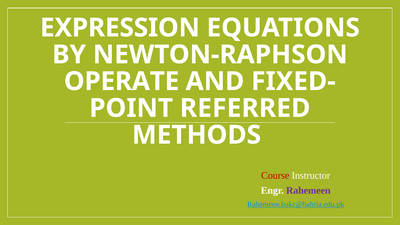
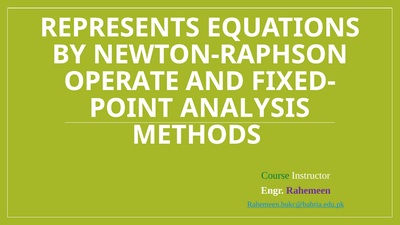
EXPRESSION: EXPRESSION -> REPRESENTS
REFERRED: REFERRED -> ANALYSIS
Course colour: red -> green
